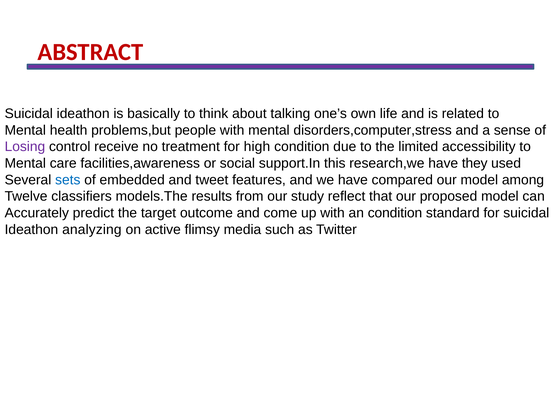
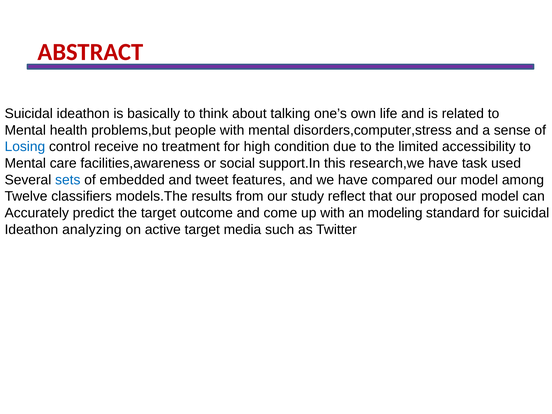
Losing colour: purple -> blue
they: they -> task
an condition: condition -> modeling
active flimsy: flimsy -> target
